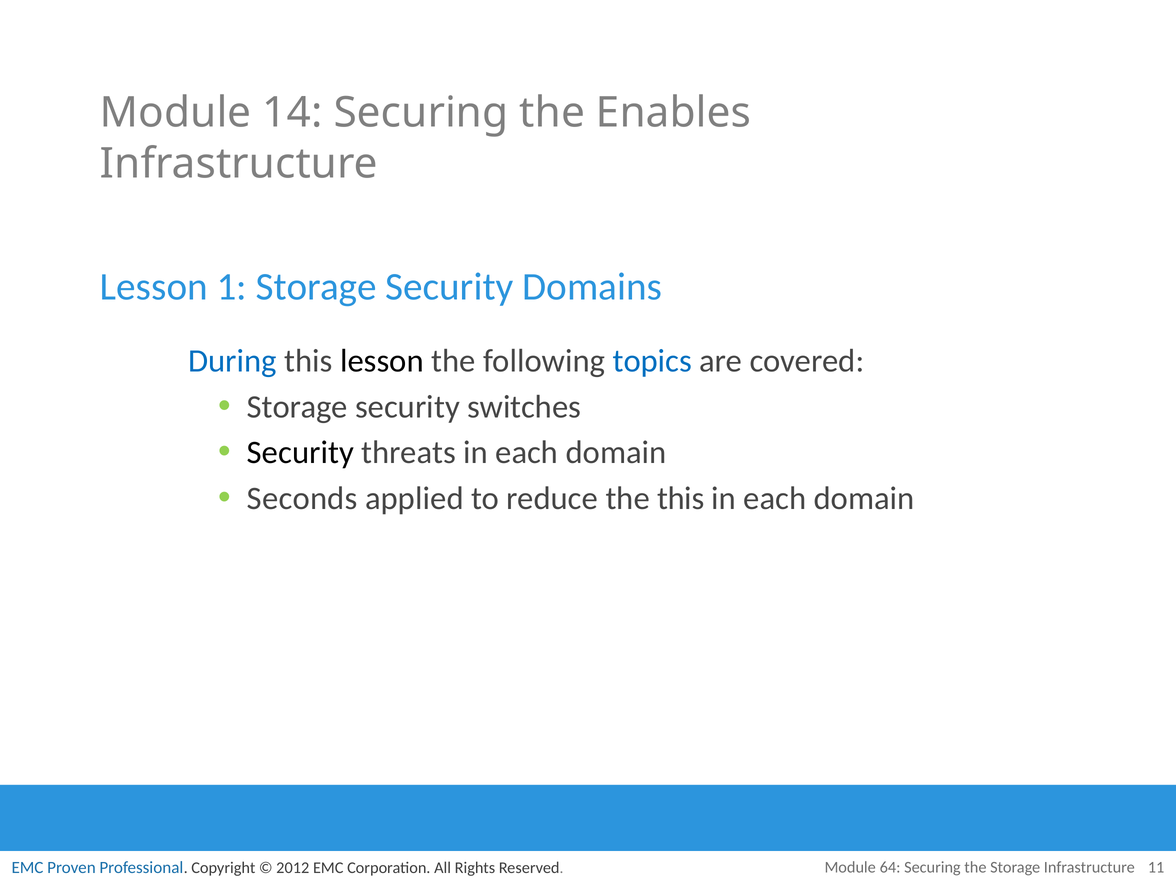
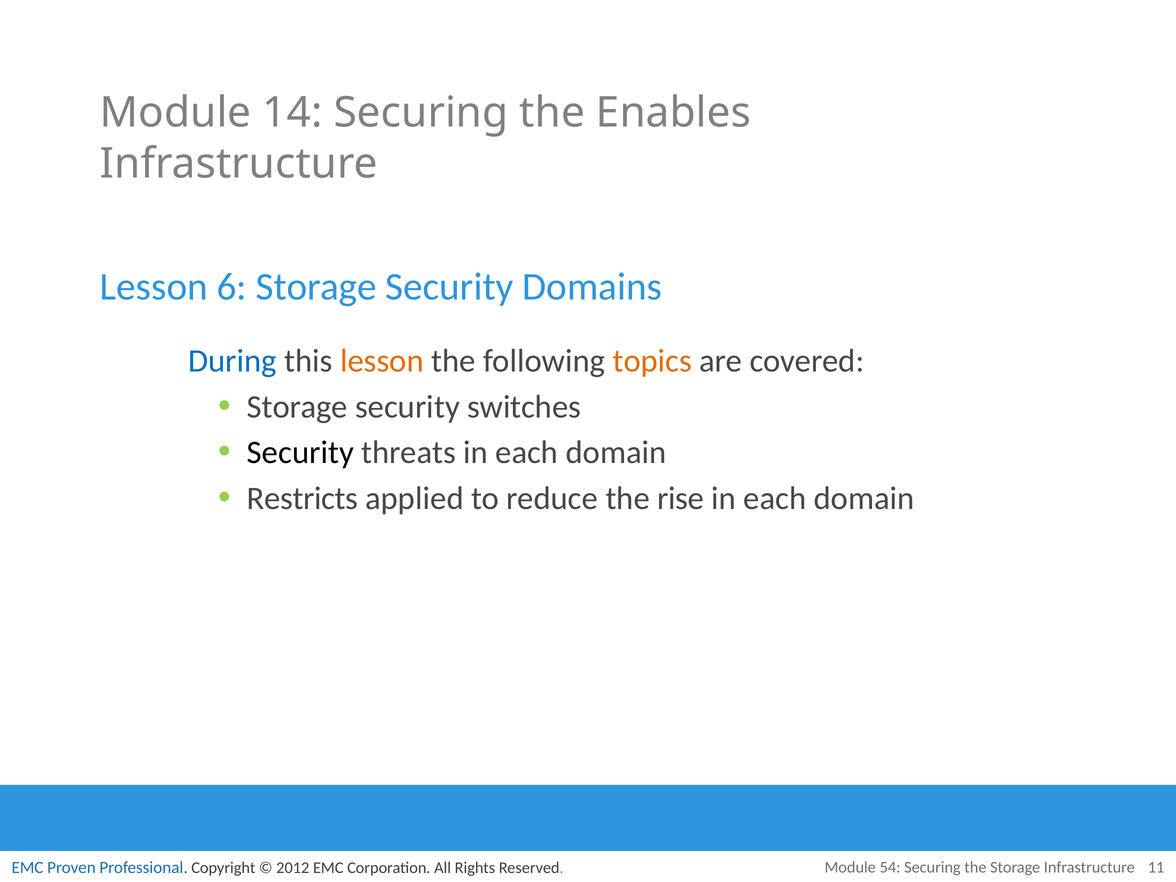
1: 1 -> 6
lesson at (382, 361) colour: black -> orange
topics colour: blue -> orange
Seconds: Seconds -> Restricts
the this: this -> rise
64: 64 -> 54
